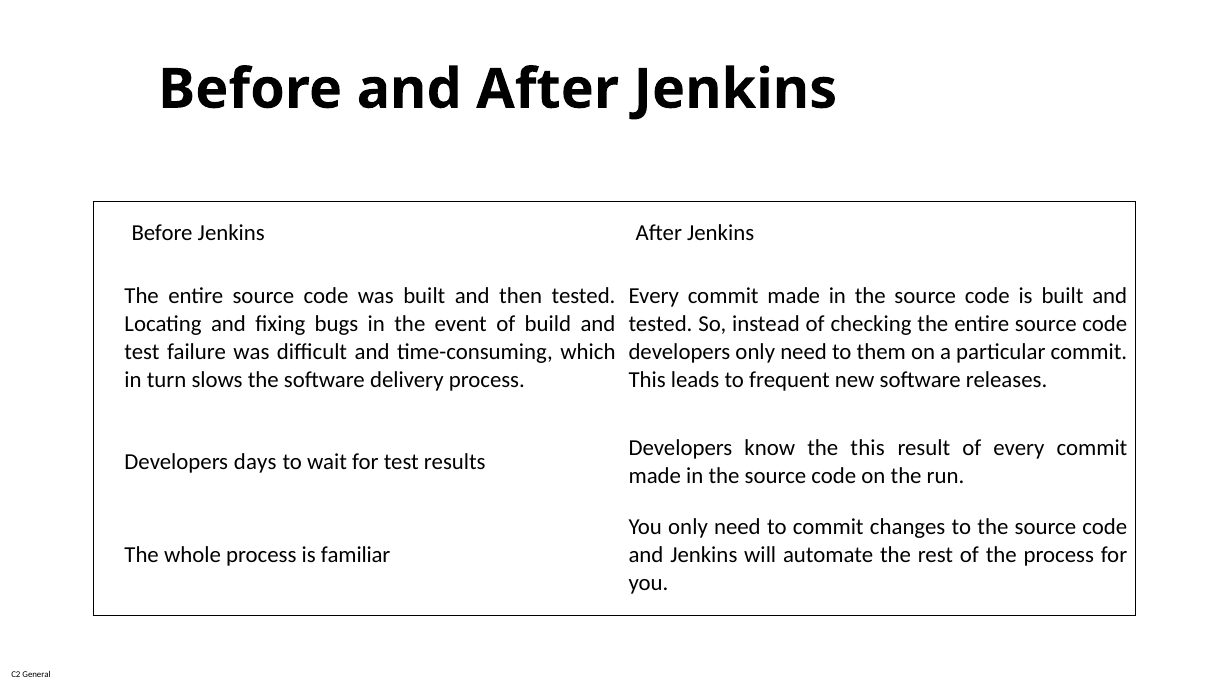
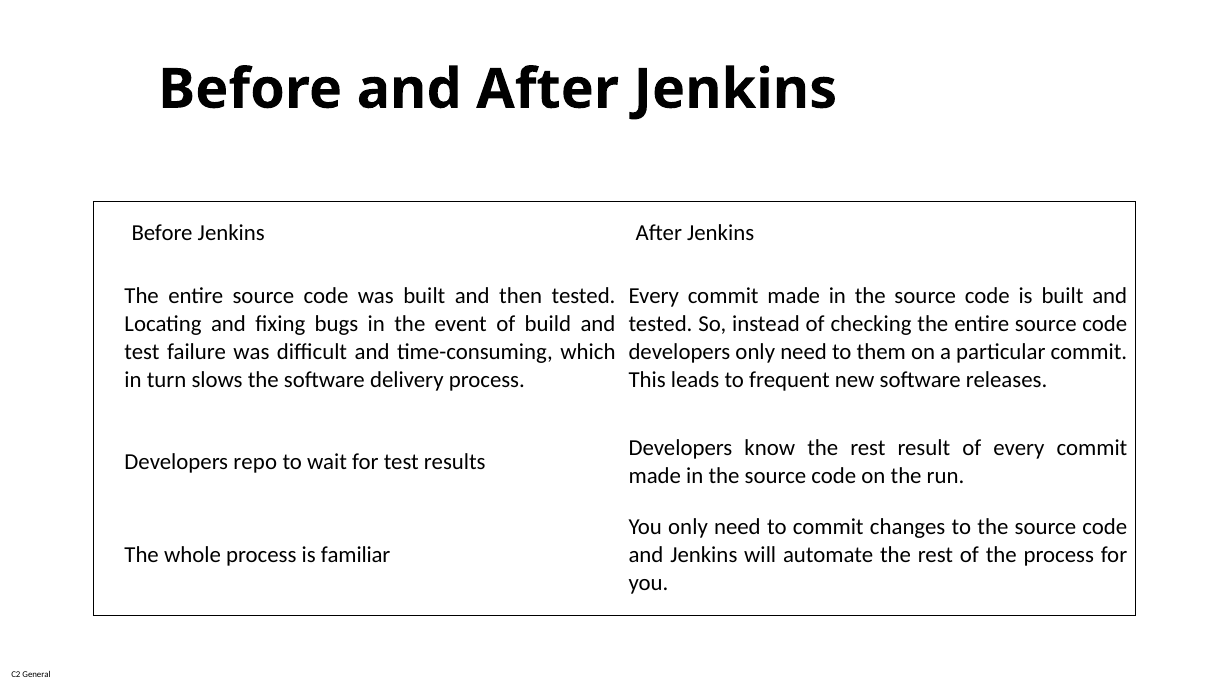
know the this: this -> rest
days: days -> repo
